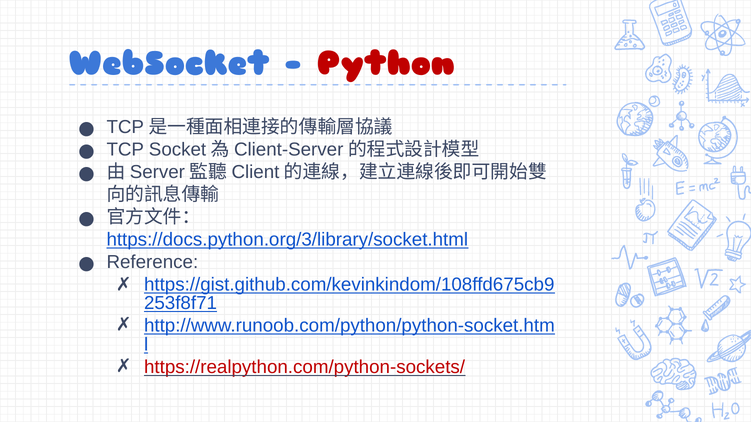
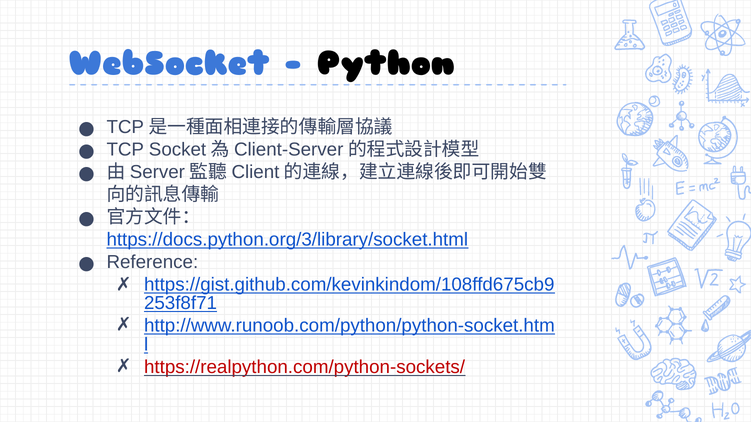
Python colour: red -> black
